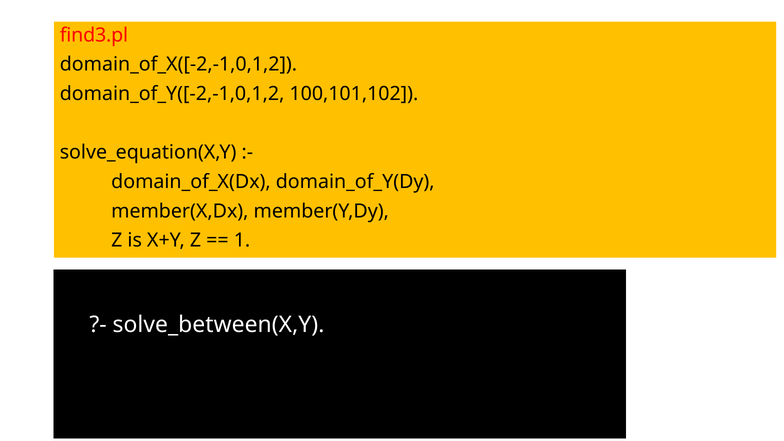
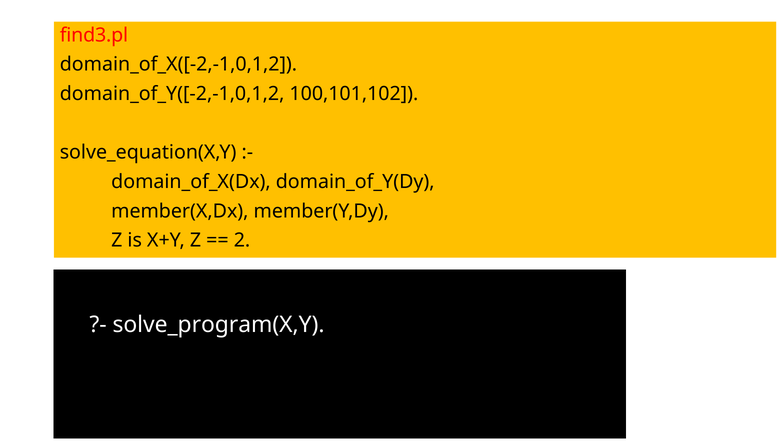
1: 1 -> 2
solve_between(X,Y: solve_between(X,Y -> solve_program(X,Y
